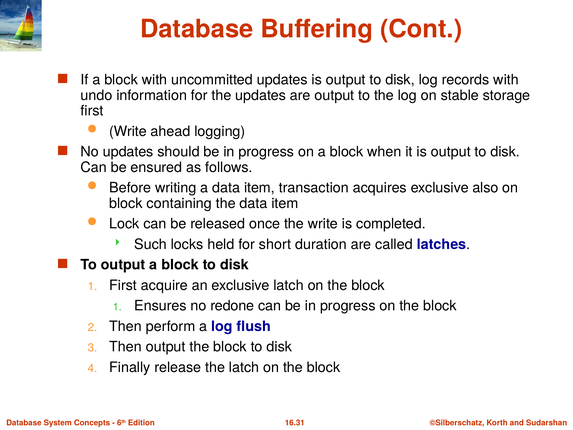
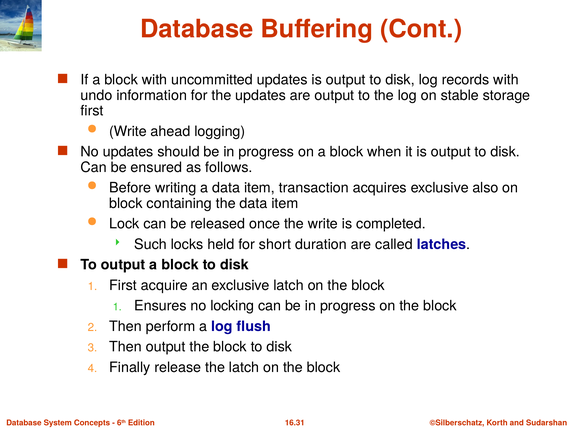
redone: redone -> locking
